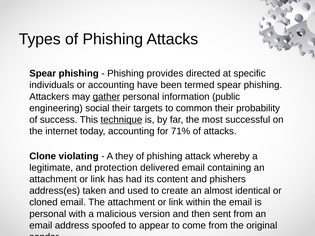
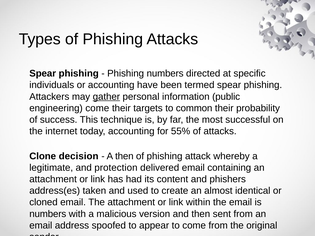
Phishing provides: provides -> numbers
engineering social: social -> come
technique underline: present -> none
71%: 71% -> 55%
violating: violating -> decision
A they: they -> then
personal at (48, 214): personal -> numbers
